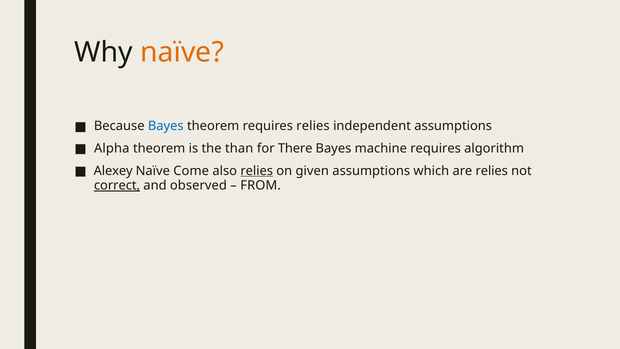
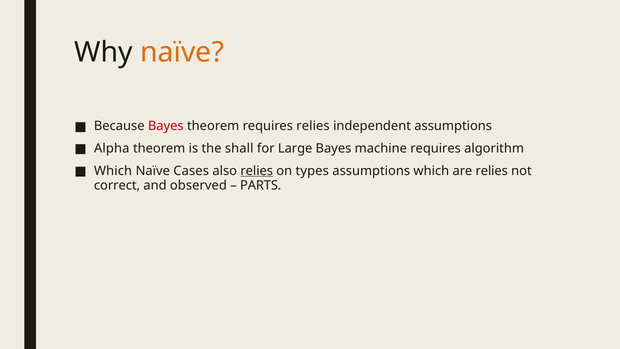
Bayes at (166, 126) colour: blue -> red
than: than -> shall
There: There -> Large
Alexey at (113, 171): Alexey -> Which
Come: Come -> Cases
given: given -> types
correct underline: present -> none
FROM: FROM -> PARTS
